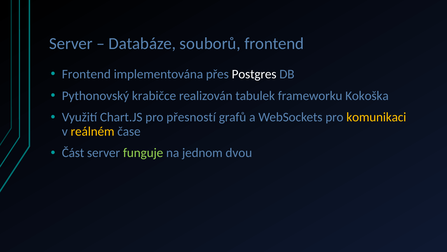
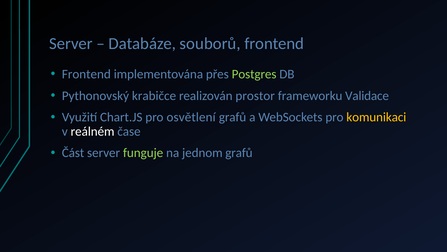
Postgres colour: white -> light green
tabulek: tabulek -> prostor
Kokoška: Kokoška -> Validace
přesností: přesností -> osvětlení
reálném colour: yellow -> white
jednom dvou: dvou -> grafů
